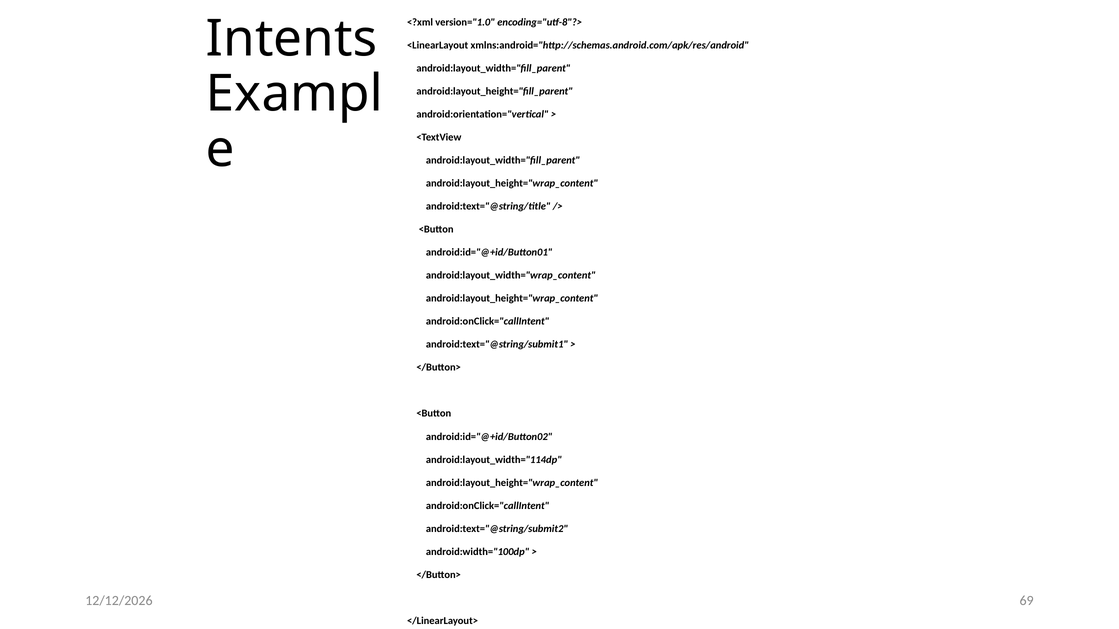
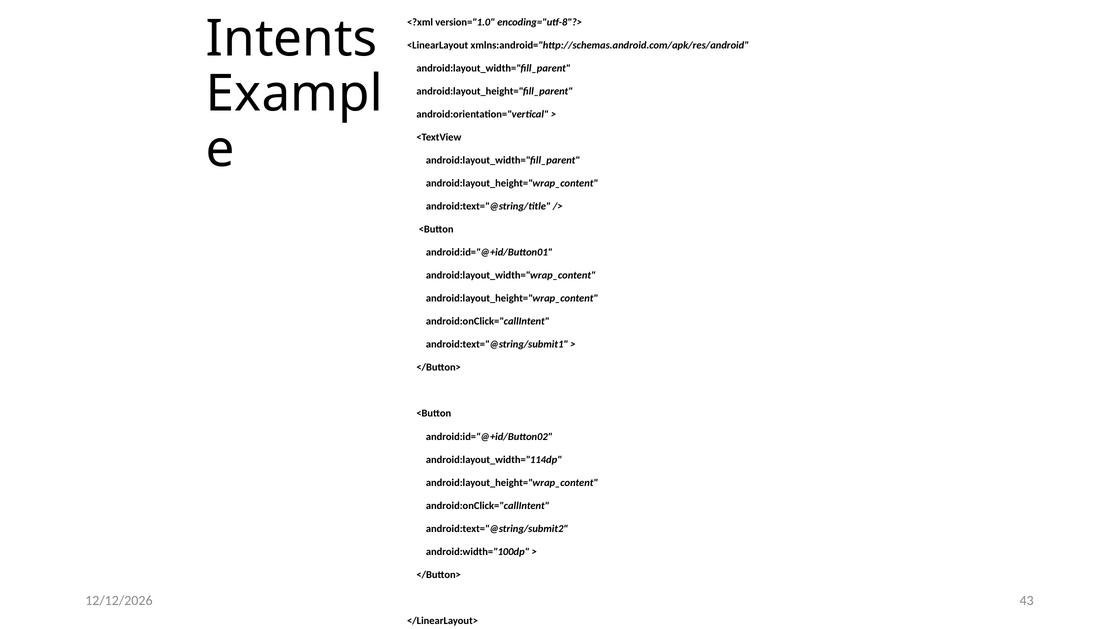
69: 69 -> 43
